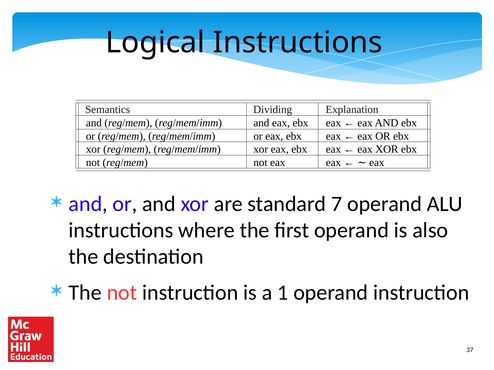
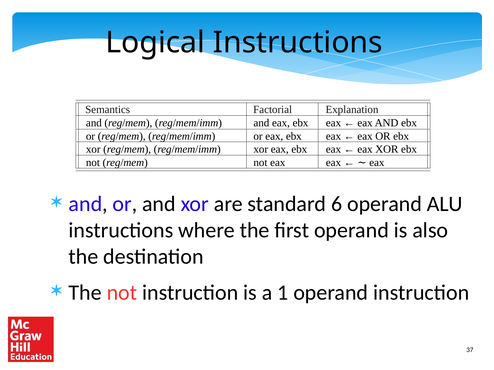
Dividing: Dividing -> Factorial
7: 7 -> 6
